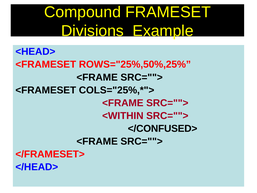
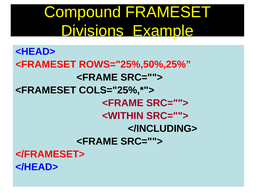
</CONFUSED>: </CONFUSED> -> </INCLUDING>
